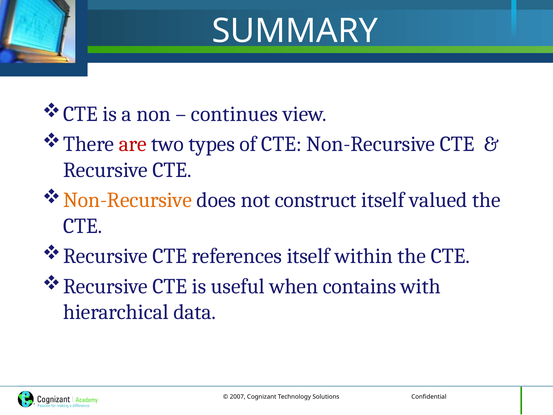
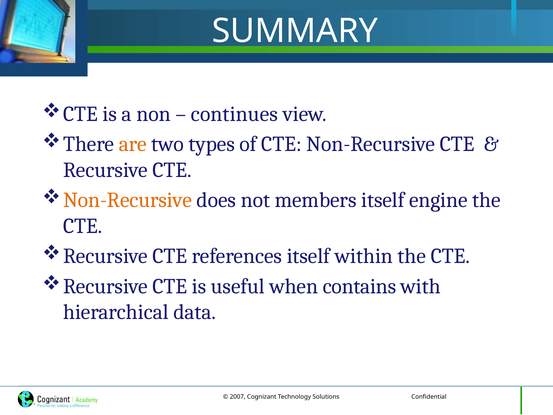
are colour: red -> orange
construct: construct -> members
valued: valued -> engine
